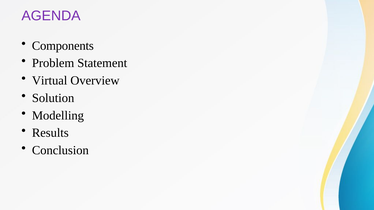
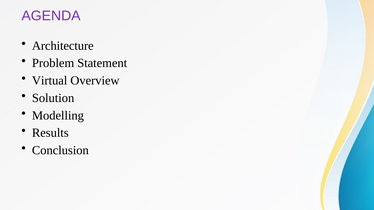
Components: Components -> Architecture
